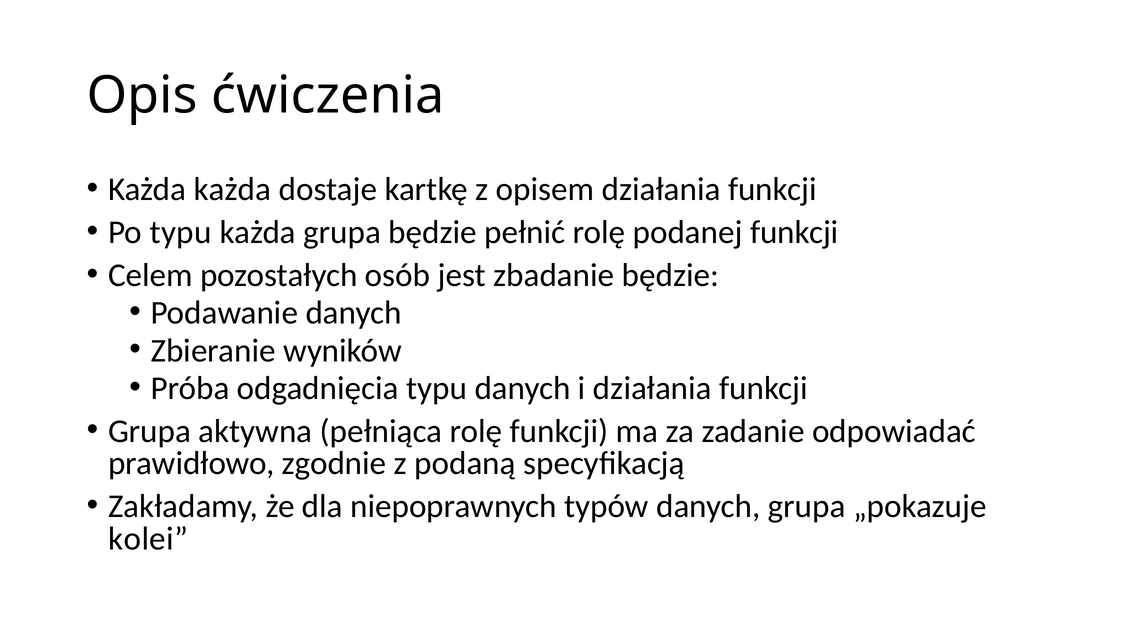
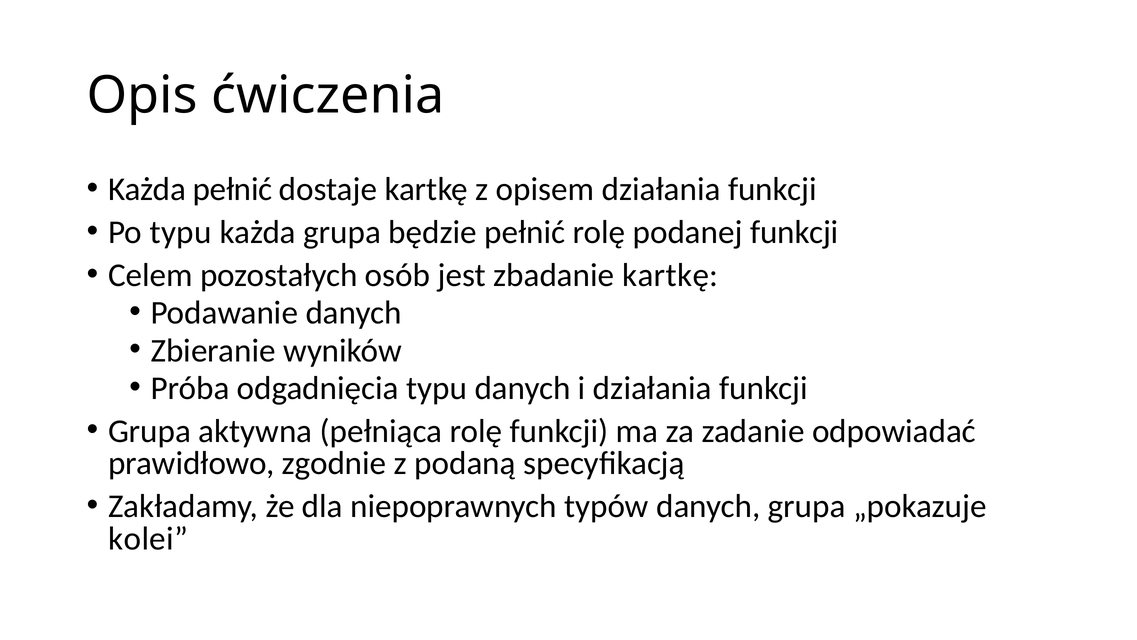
Każda każda: każda -> pełnić
zbadanie będzie: będzie -> kartkę
